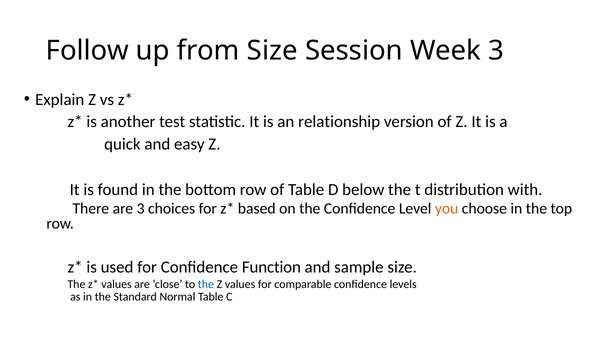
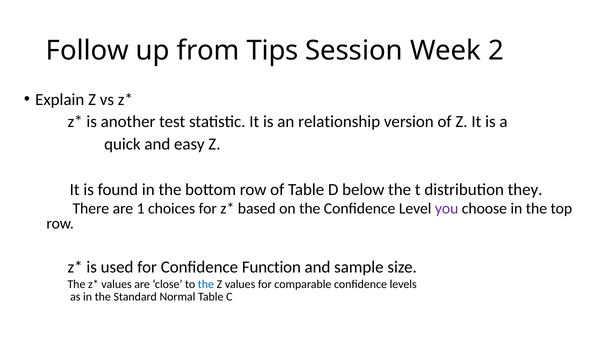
from Size: Size -> Tips
Week 3: 3 -> 2
with: with -> they
are 3: 3 -> 1
you colour: orange -> purple
